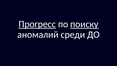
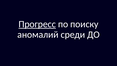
поиску underline: present -> none
